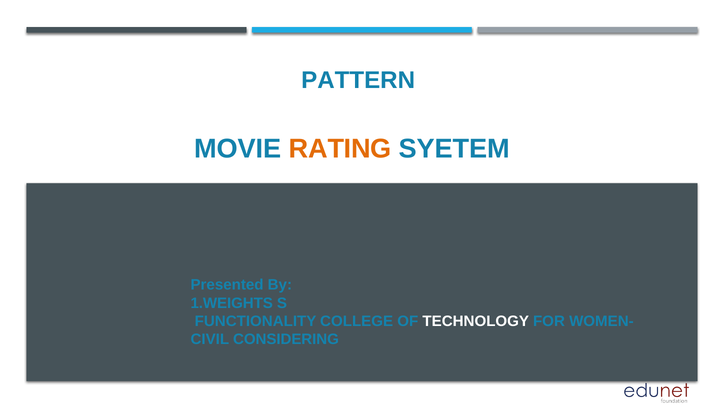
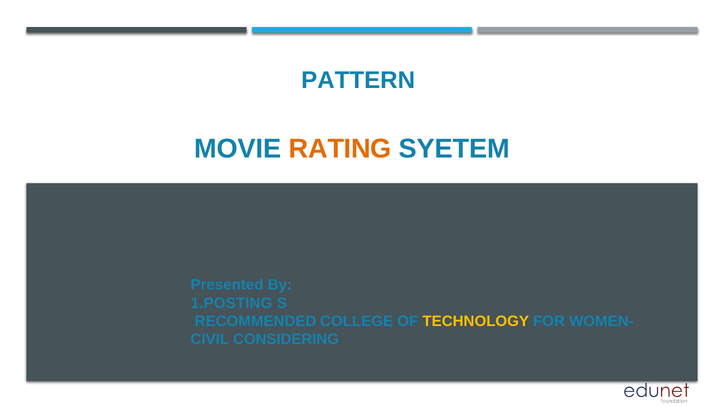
1.WEIGHTS: 1.WEIGHTS -> 1.POSTING
FUNCTIONALITY: FUNCTIONALITY -> RECOMMENDED
TECHNOLOGY colour: white -> yellow
